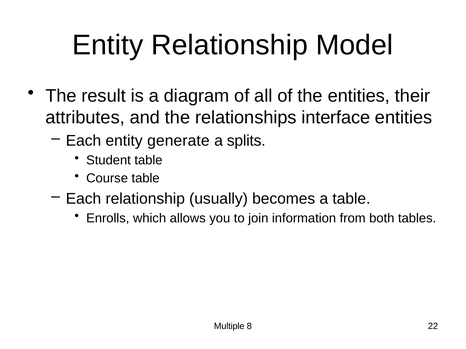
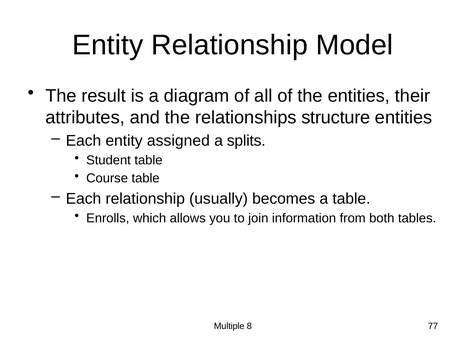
interface: interface -> structure
generate: generate -> assigned
22: 22 -> 77
